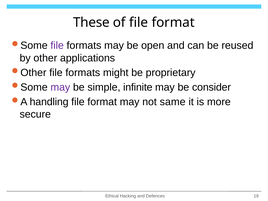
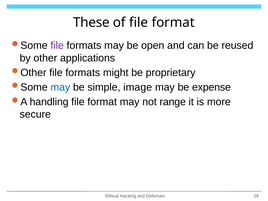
may at (60, 87) colour: purple -> blue
infinite: infinite -> image
consider: consider -> expense
same: same -> range
